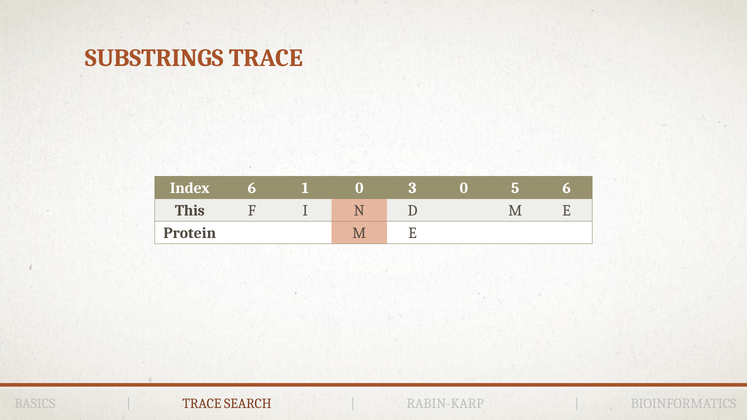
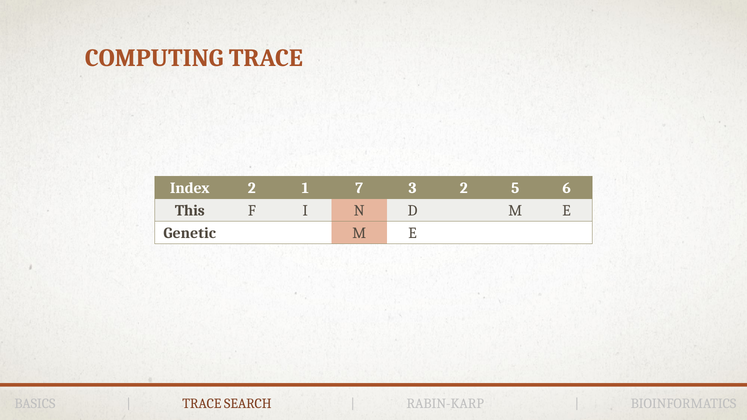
SUBSTRINGS: SUBSTRINGS -> COMPUTING
Index 6: 6 -> 2
1 0: 0 -> 7
3 0: 0 -> 2
Protein: Protein -> Genetic
